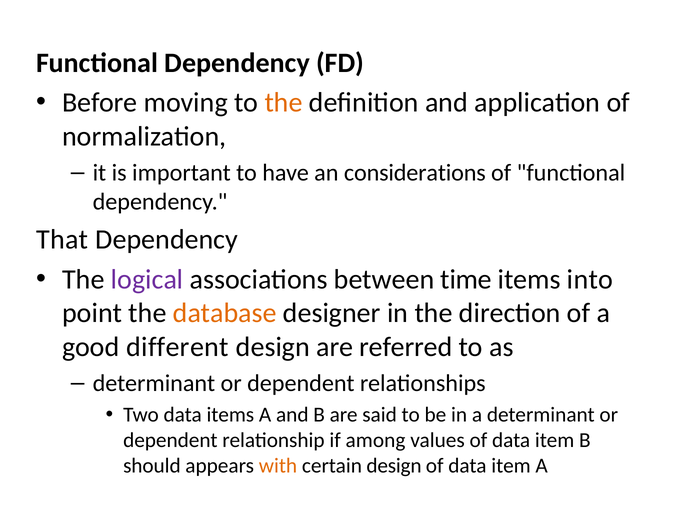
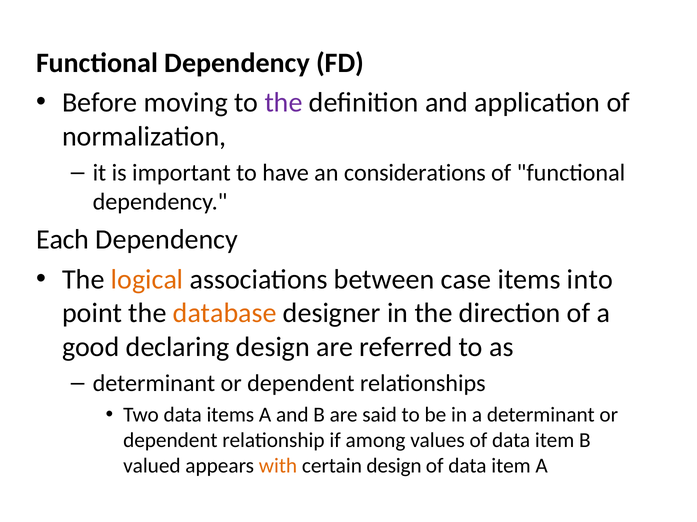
the at (284, 103) colour: orange -> purple
That: That -> Each
logical colour: purple -> orange
time: time -> case
different: different -> declaring
should: should -> valued
